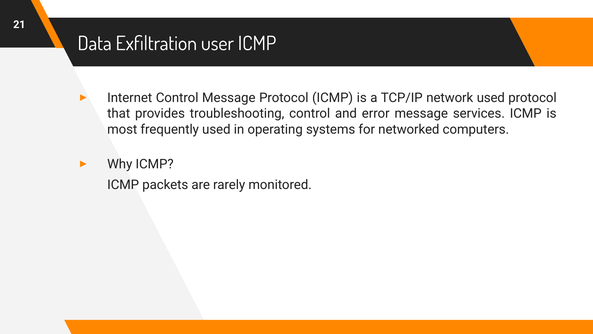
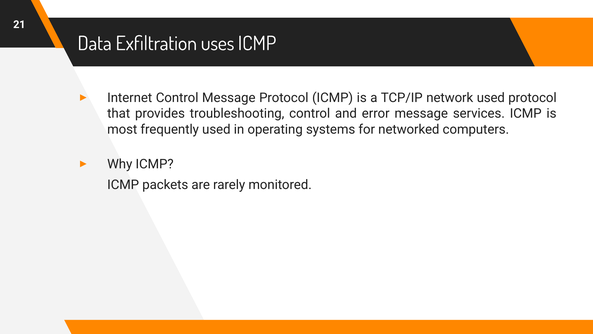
user: user -> uses
